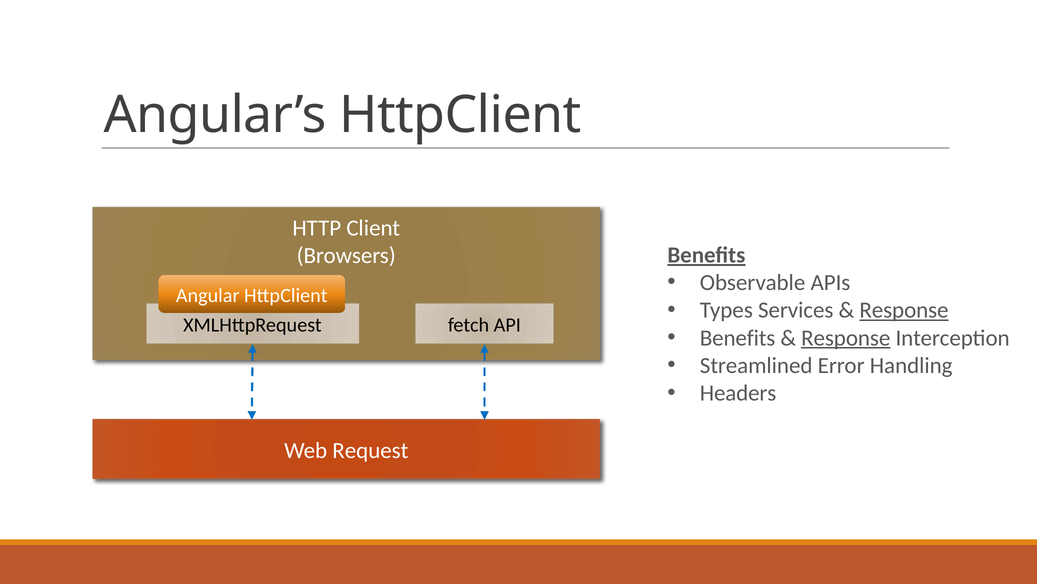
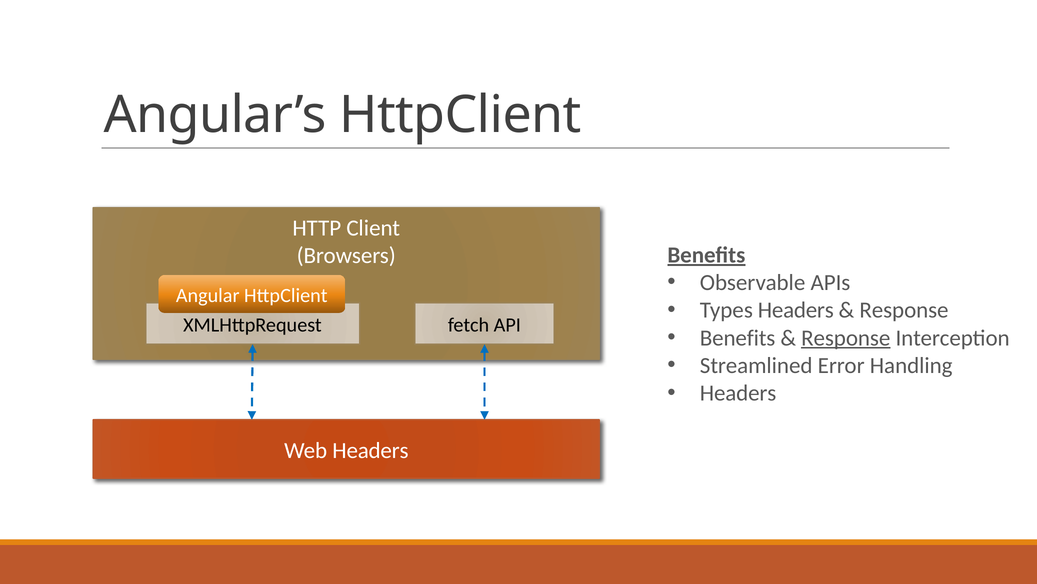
Types Services: Services -> Headers
Response at (904, 310) underline: present -> none
Web Request: Request -> Headers
